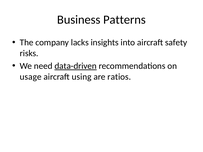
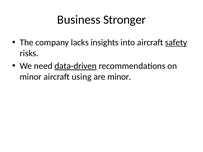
Patterns: Patterns -> Stronger
safety underline: none -> present
usage at (31, 77): usage -> minor
are ratios: ratios -> minor
